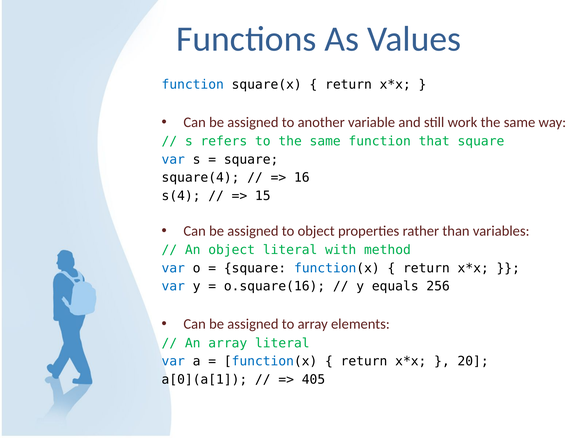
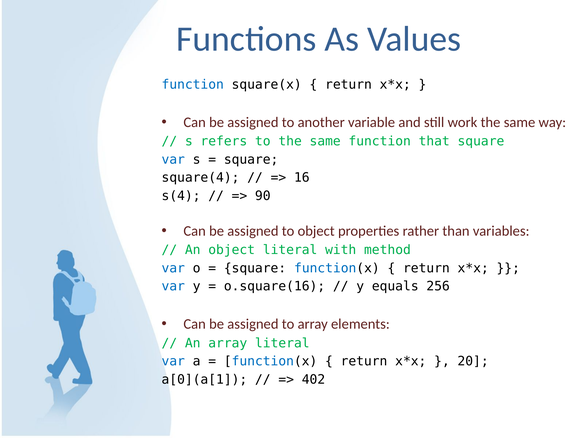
15: 15 -> 90
405: 405 -> 402
